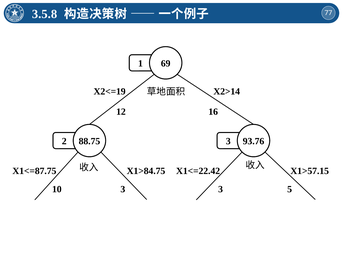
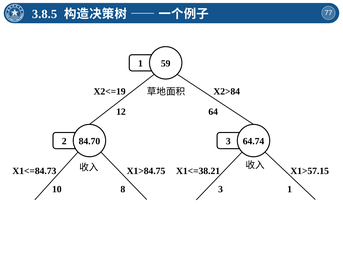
3.5.8: 3.5.8 -> 3.8.5
69: 69 -> 59
X2>14: X2>14 -> X2>84
16: 16 -> 64
88.75: 88.75 -> 84.70
93.76: 93.76 -> 64.74
X1<=87.75: X1<=87.75 -> X1<=84.73
X1<=22.42: X1<=22.42 -> X1<=38.21
10 3: 3 -> 8
3 5: 5 -> 1
